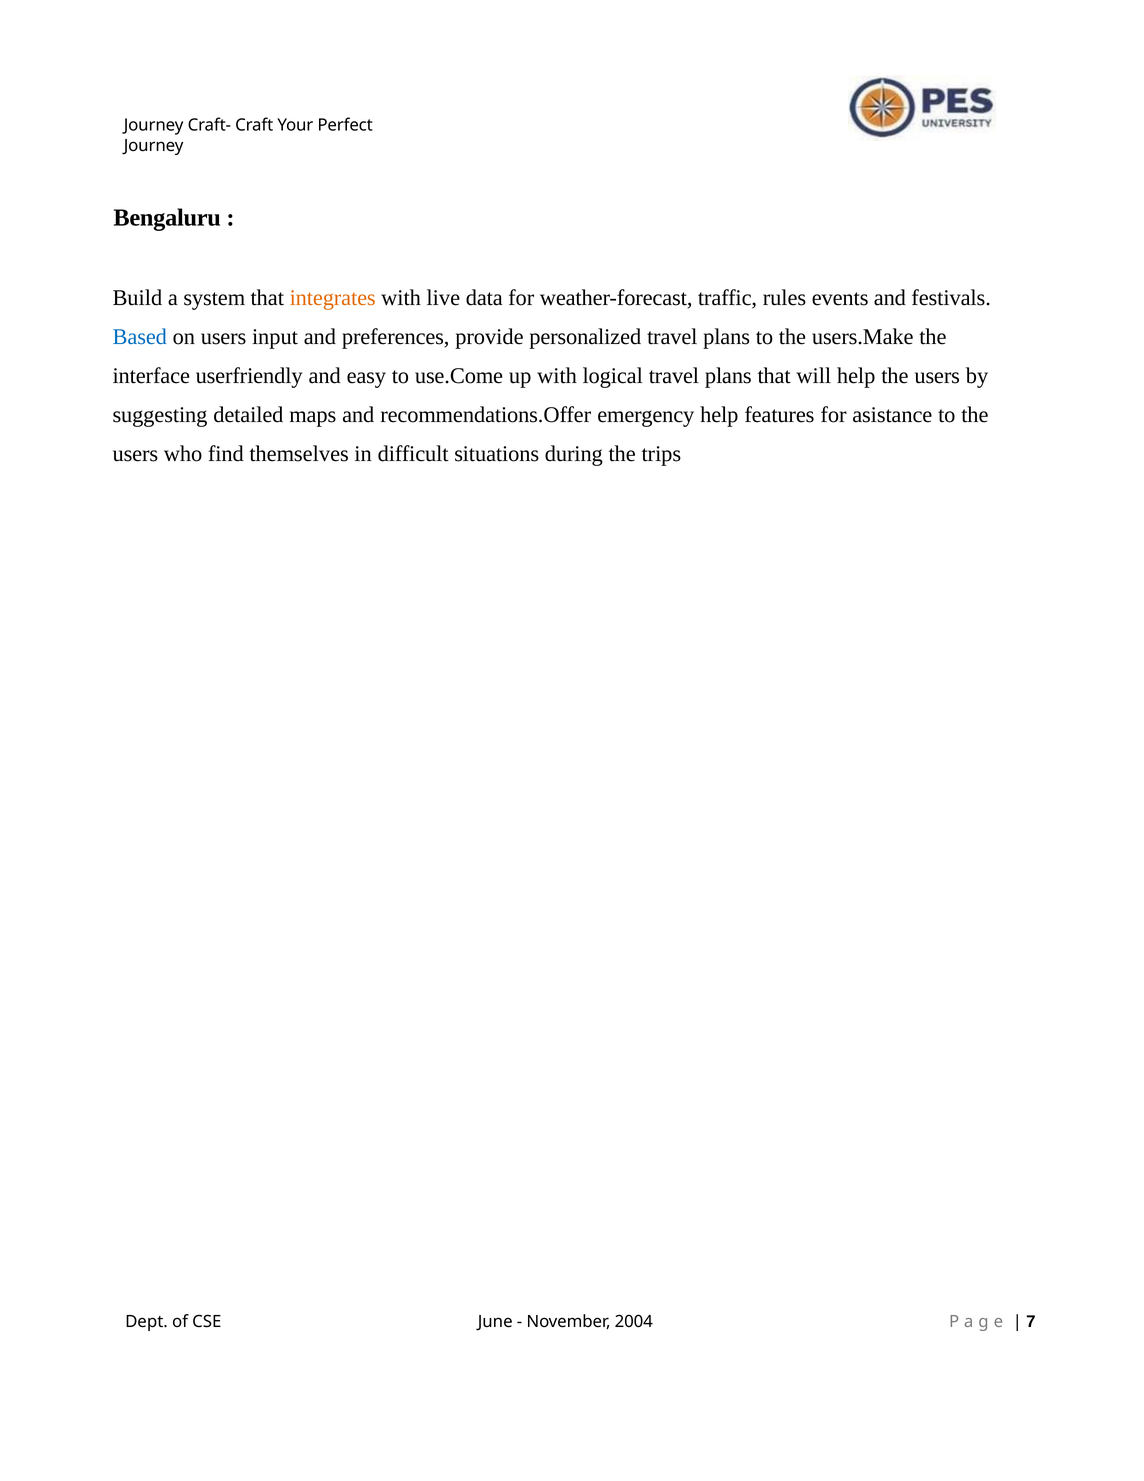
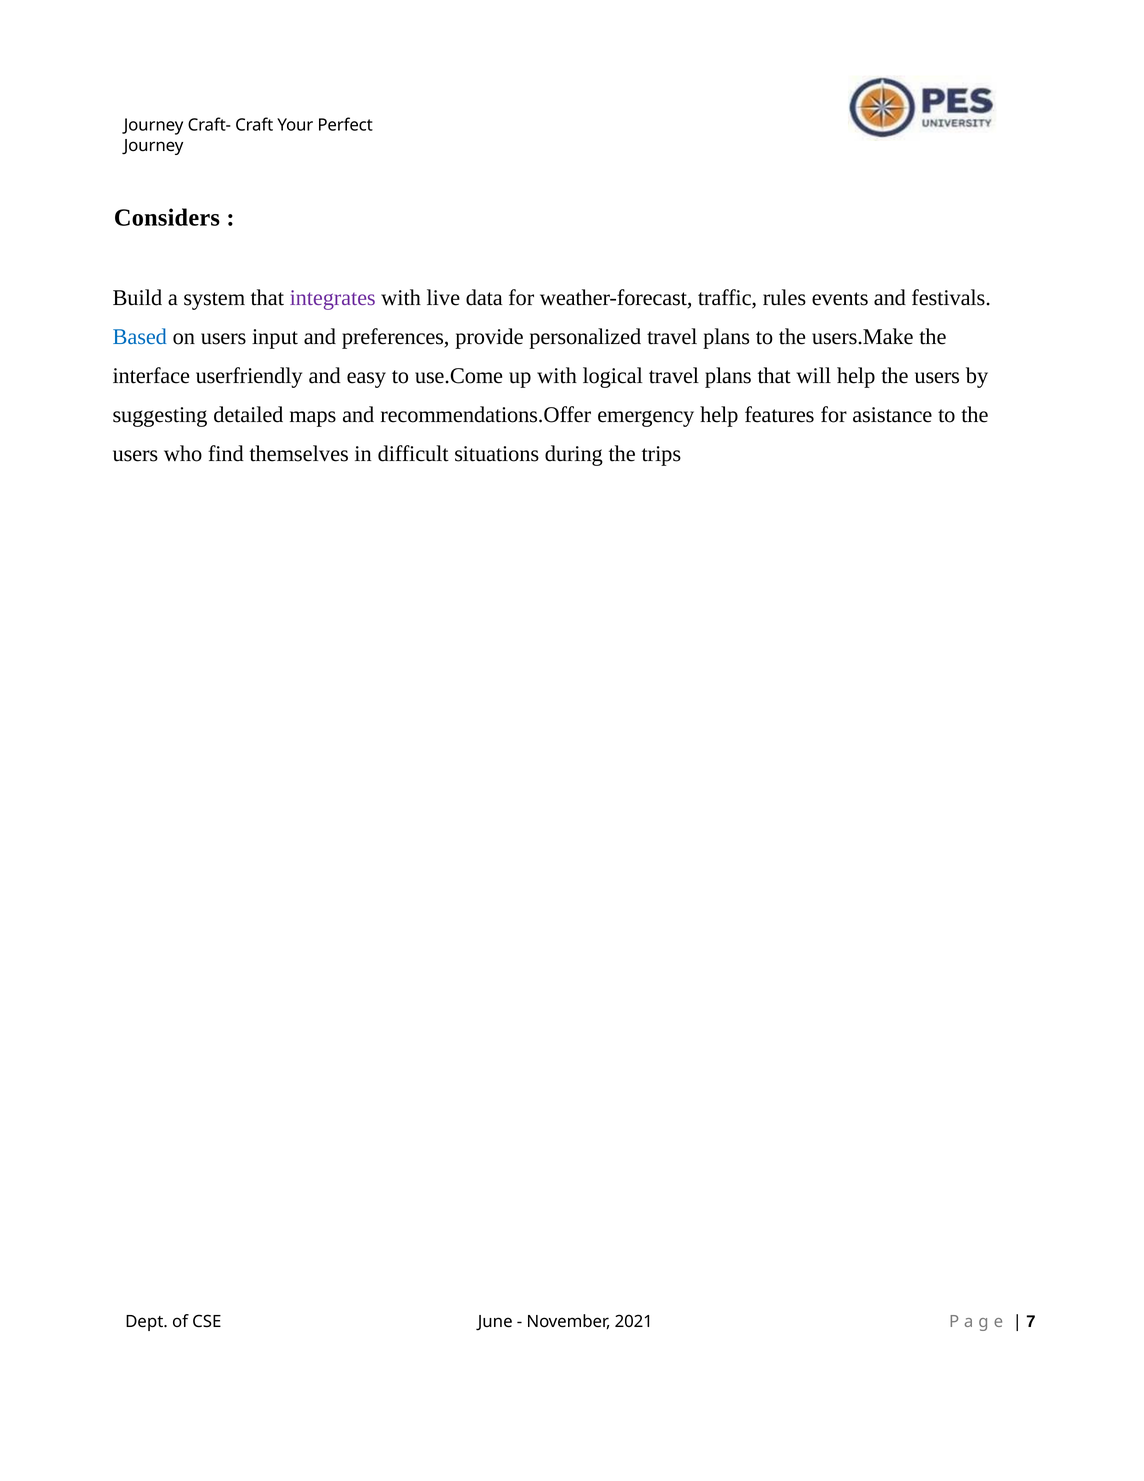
Bengaluru: Bengaluru -> Considers
integrates colour: orange -> purple
2004: 2004 -> 2021
